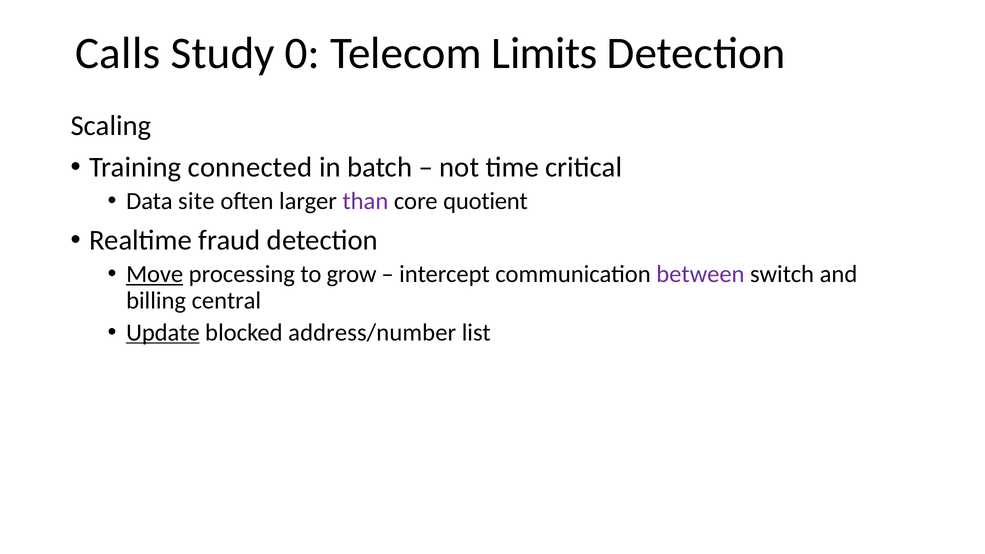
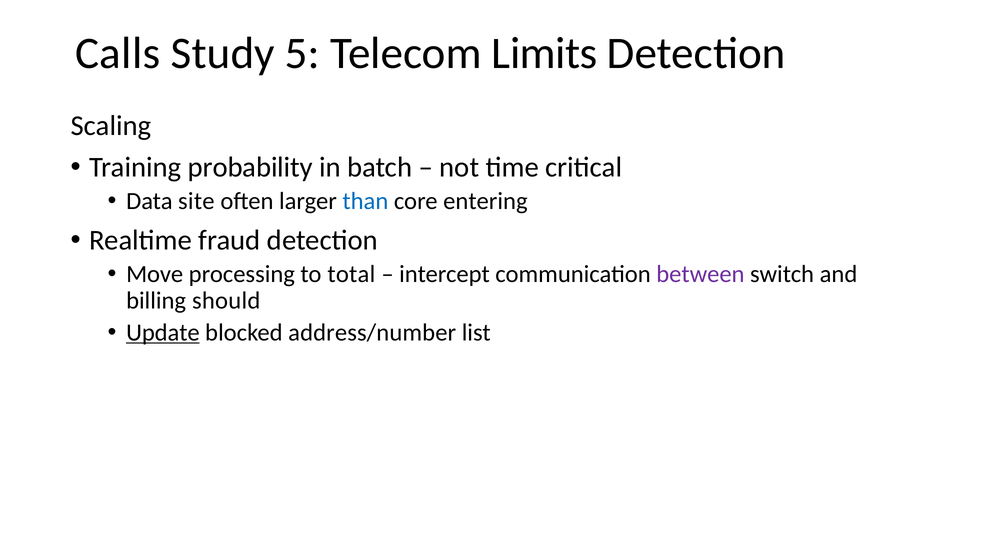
0: 0 -> 5
connected: connected -> probability
than colour: purple -> blue
quotient: quotient -> entering
Move underline: present -> none
grow: grow -> total
central: central -> should
